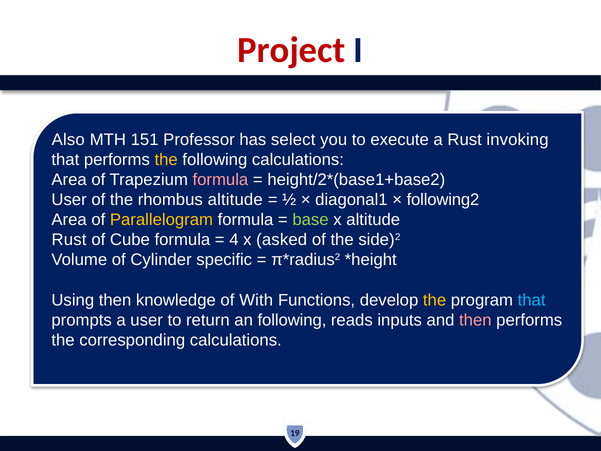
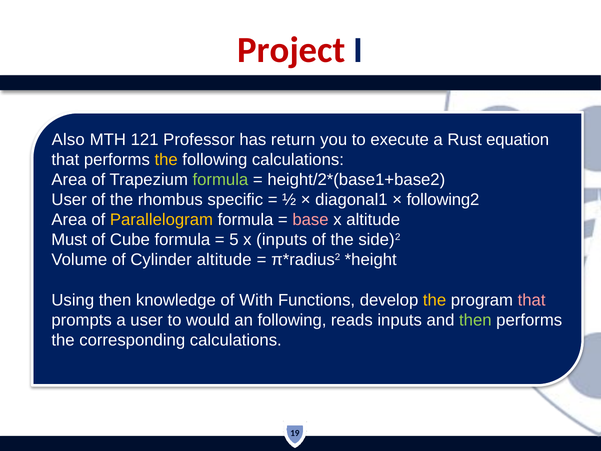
151: 151 -> 121
select: select -> return
invoking: invoking -> equation
formula at (220, 180) colour: pink -> light green
rhombus altitude: altitude -> specific
base colour: light green -> pink
Rust at (69, 240): Rust -> Must
4: 4 -> 5
x asked: asked -> inputs
Cylinder specific: specific -> altitude
that at (532, 300) colour: light blue -> pink
return: return -> would
then at (475, 320) colour: pink -> light green
